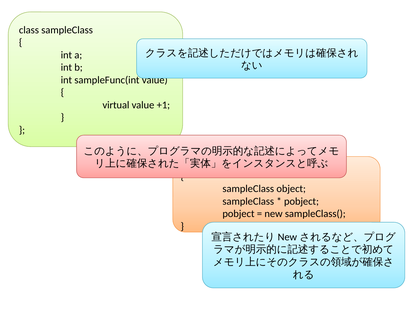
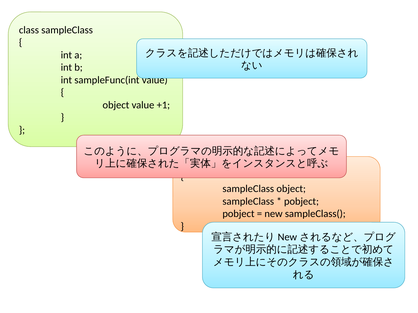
virtual at (116, 105): virtual -> object
